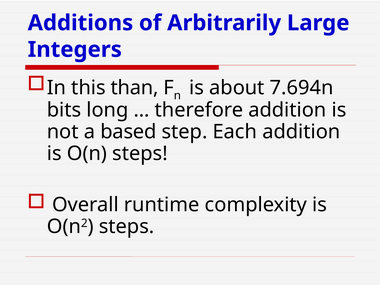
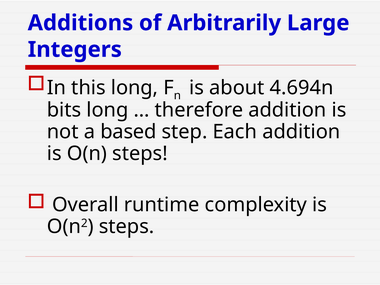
this than: than -> long
7.694n: 7.694n -> 4.694n
